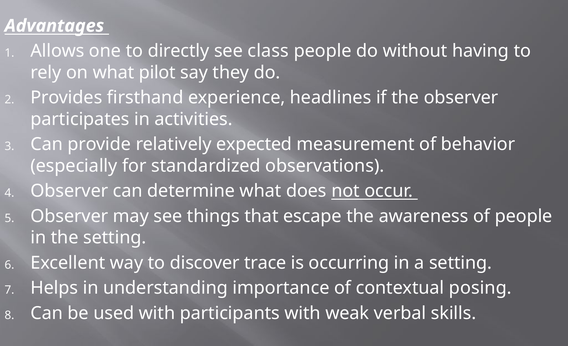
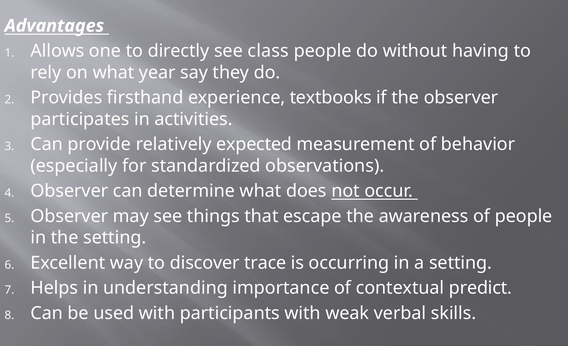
pilot: pilot -> year
headlines: headlines -> textbooks
posing: posing -> predict
